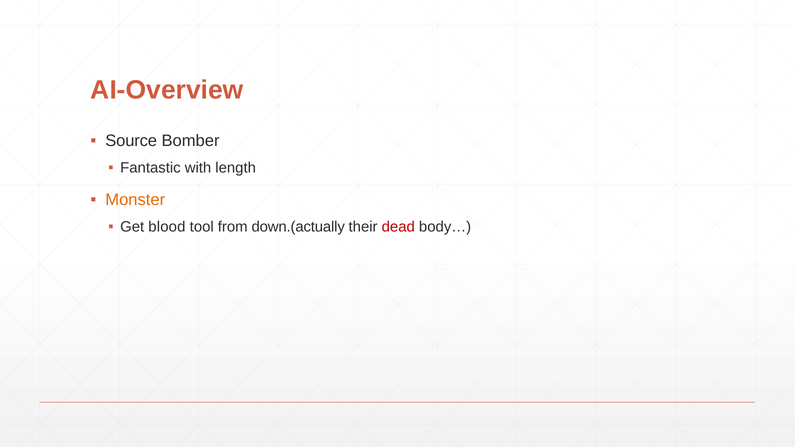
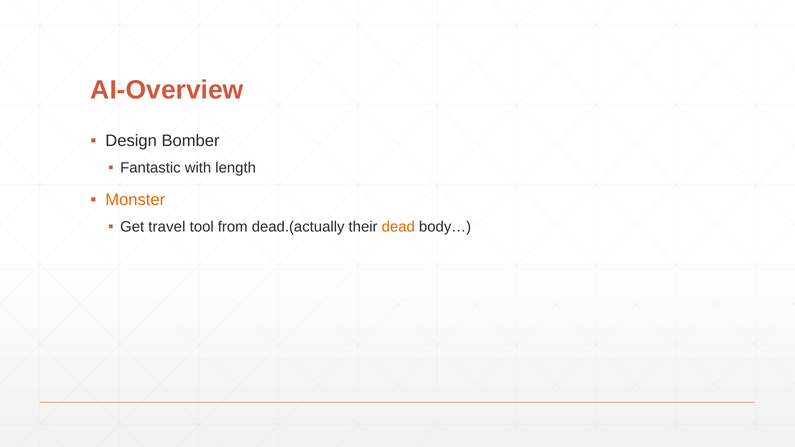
Source: Source -> Design
blood: blood -> travel
down.(actually: down.(actually -> dead.(actually
dead colour: red -> orange
